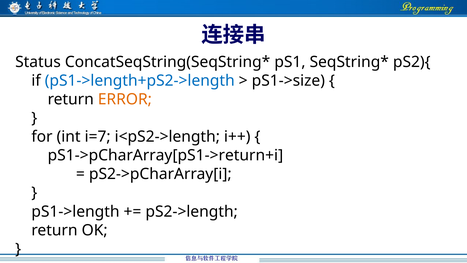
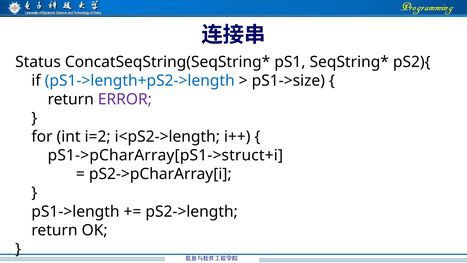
ERROR colour: orange -> purple
i=7: i=7 -> i=2
pS1->pCharArray[pS1->return+i: pS1->pCharArray[pS1->return+i -> pS1->pCharArray[pS1->struct+i
